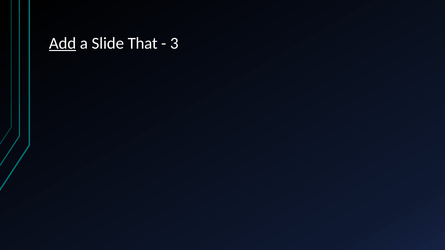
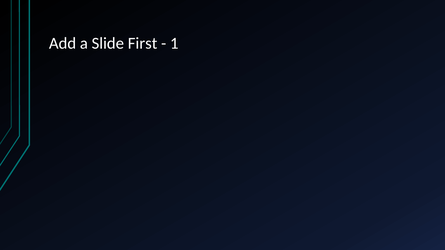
Add underline: present -> none
That: That -> First
3: 3 -> 1
